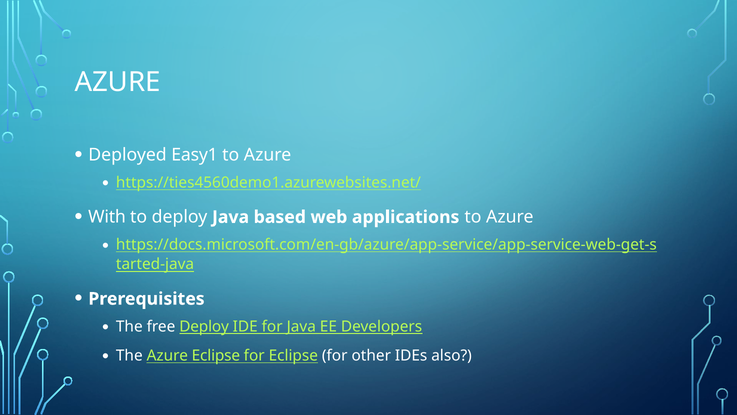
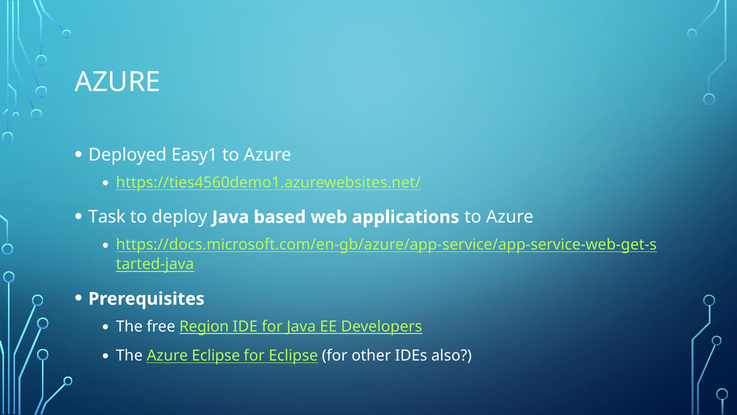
With: With -> Task
free Deploy: Deploy -> Region
